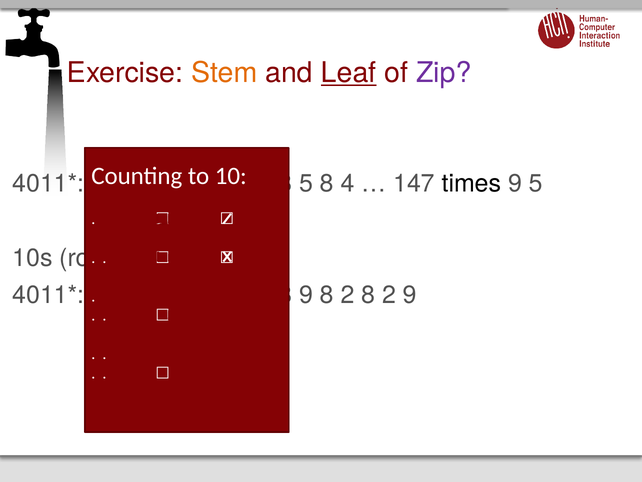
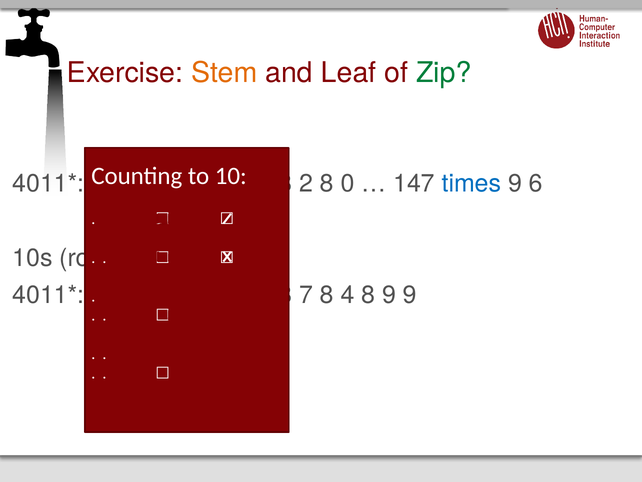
Leaf underline: present -> none
Zip colour: purple -> green
5 at (306, 184): 5 -> 2
4: 4 -> 0
times colour: black -> blue
9 5: 5 -> 6
9 at (306, 295): 9 -> 7
2 at (348, 295): 2 -> 4
2 at (389, 295): 2 -> 9
